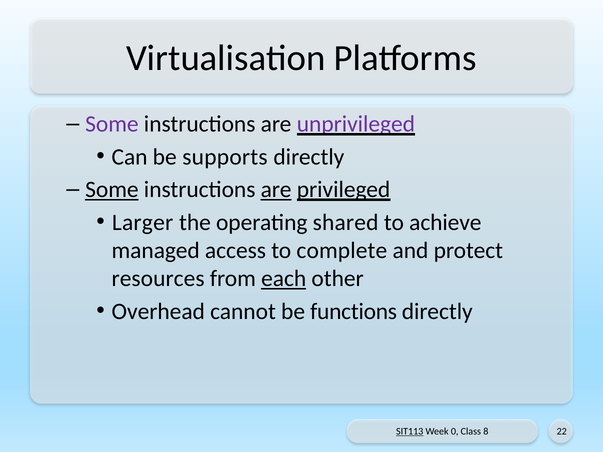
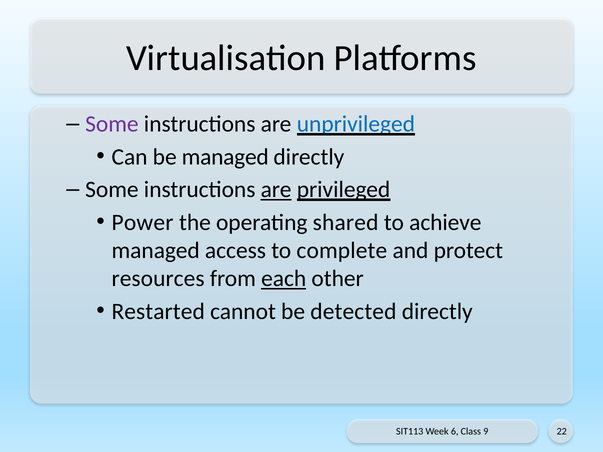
unprivileged colour: purple -> blue
be supports: supports -> managed
Some at (112, 190) underline: present -> none
Larger: Larger -> Power
Overhead: Overhead -> Restarted
functions: functions -> detected
SIT113 underline: present -> none
0: 0 -> 6
8: 8 -> 9
